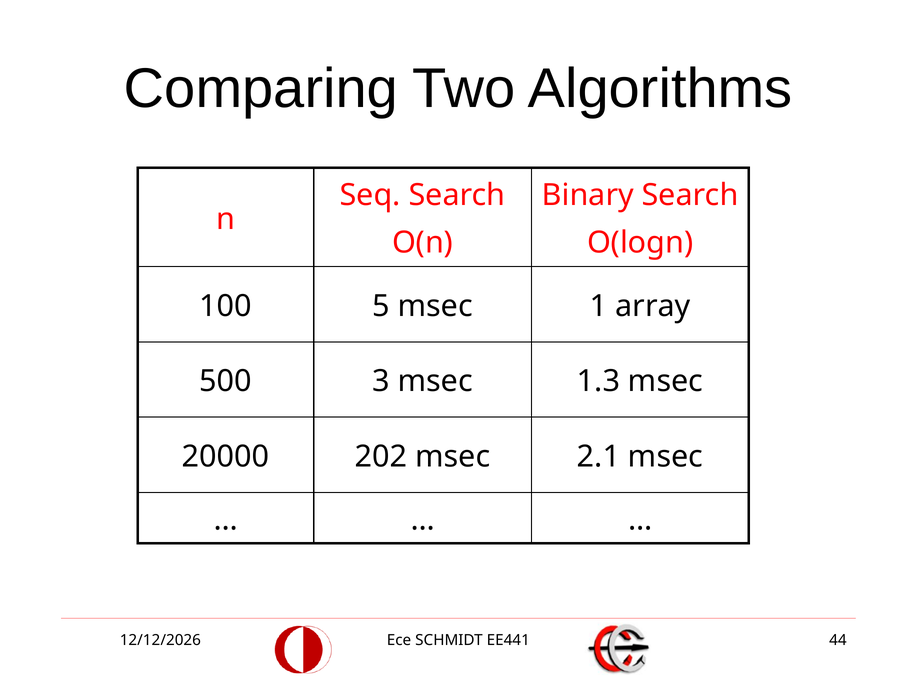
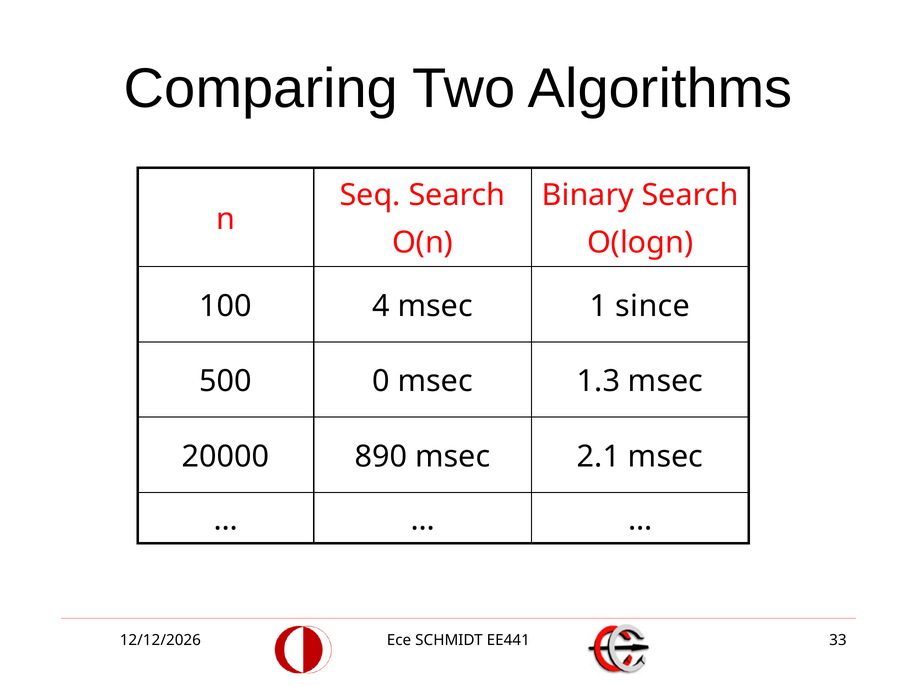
5: 5 -> 4
array: array -> since
3: 3 -> 0
202: 202 -> 890
44: 44 -> 33
